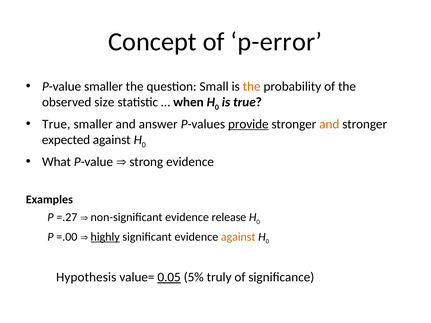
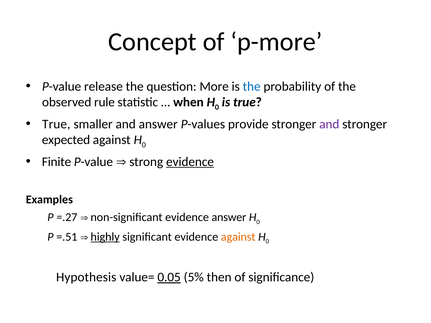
p-error: p-error -> p-more
P-value smaller: smaller -> release
Small: Small -> More
the at (252, 86) colour: orange -> blue
size: size -> rule
provide underline: present -> none
and at (329, 124) colour: orange -> purple
What: What -> Finite
evidence at (190, 162) underline: none -> present
evidence release: release -> answer
=.00: =.00 -> =.51
truly: truly -> then
